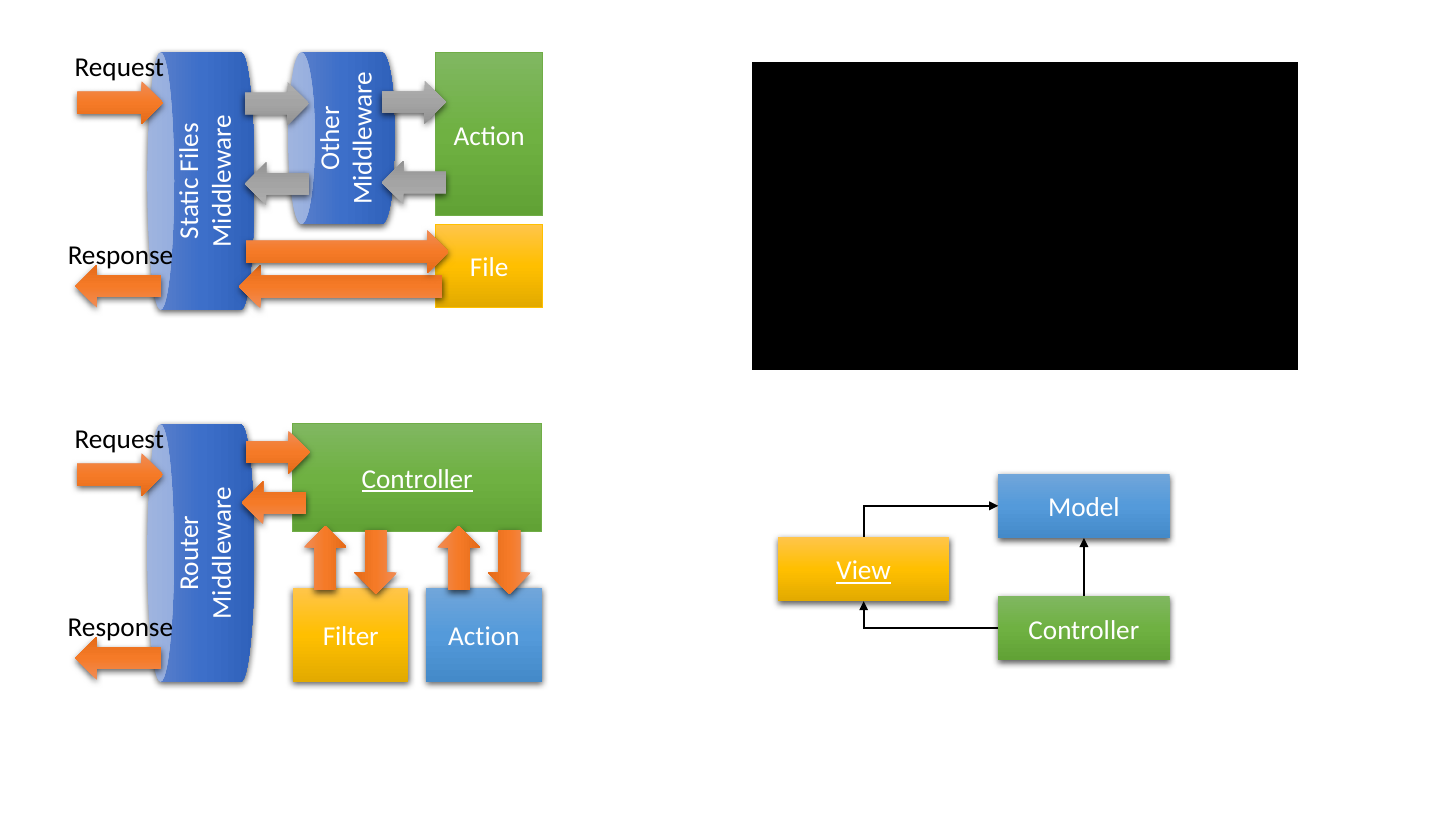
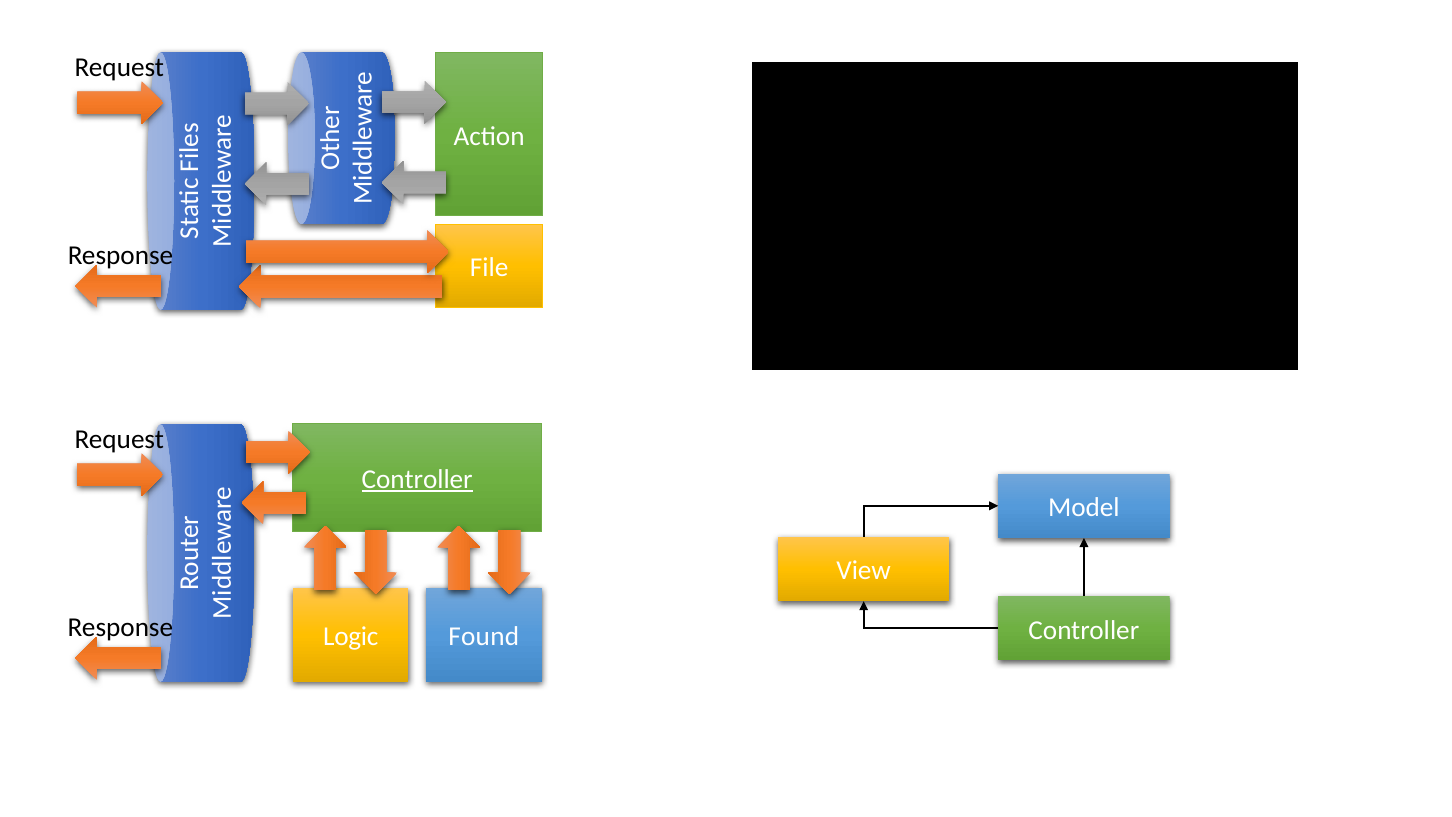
View underline: present -> none
Response Action: Action -> Found
Filter: Filter -> Logic
